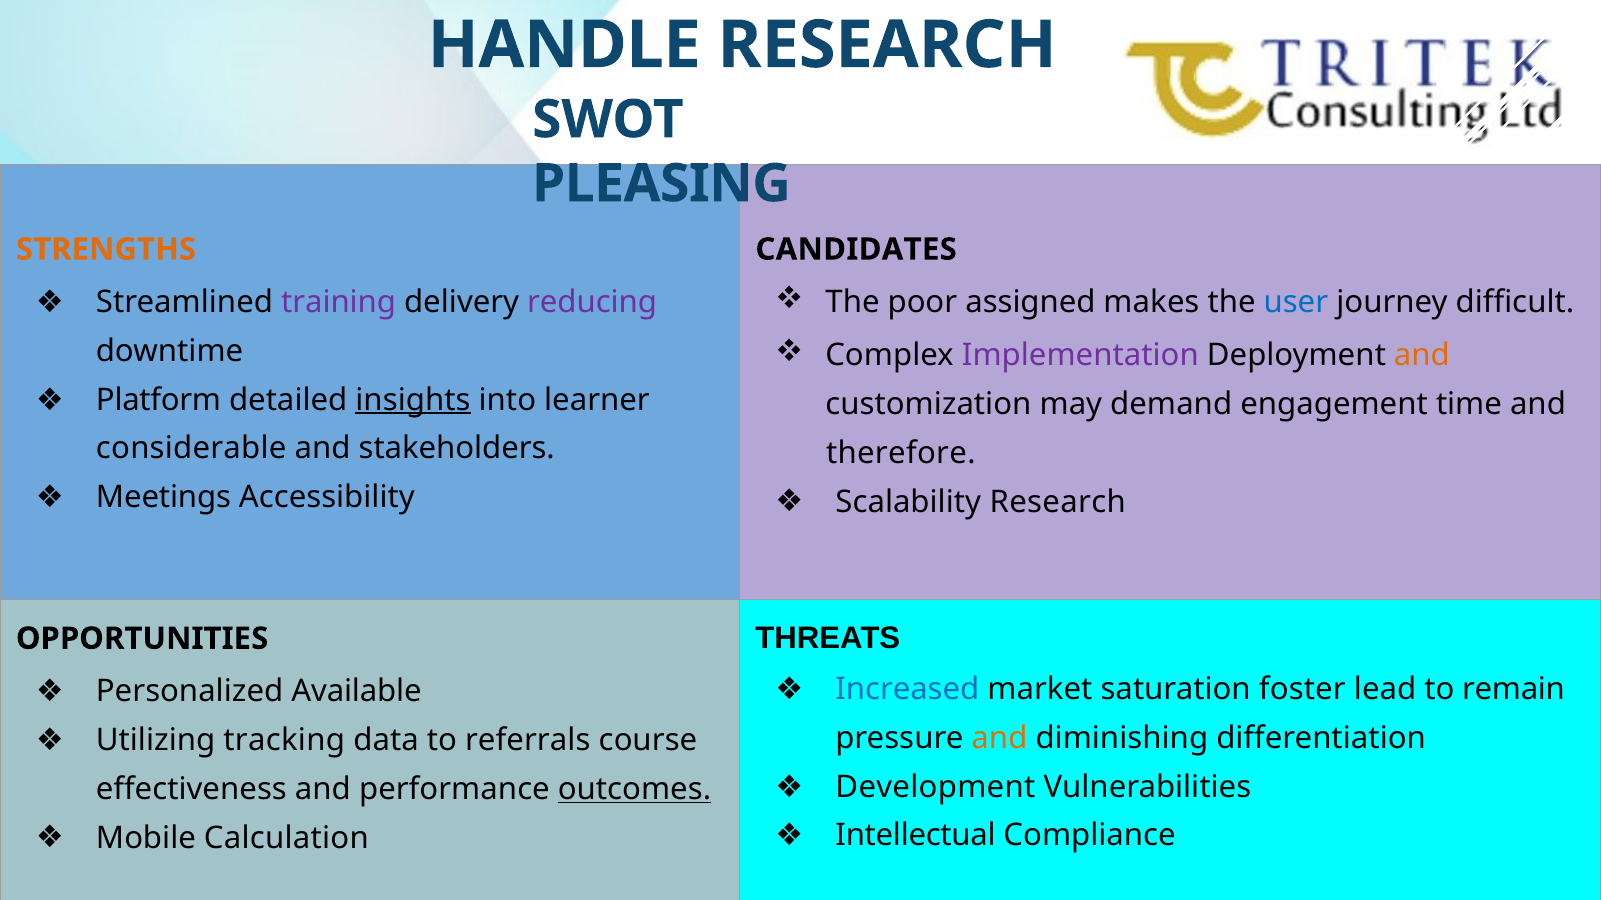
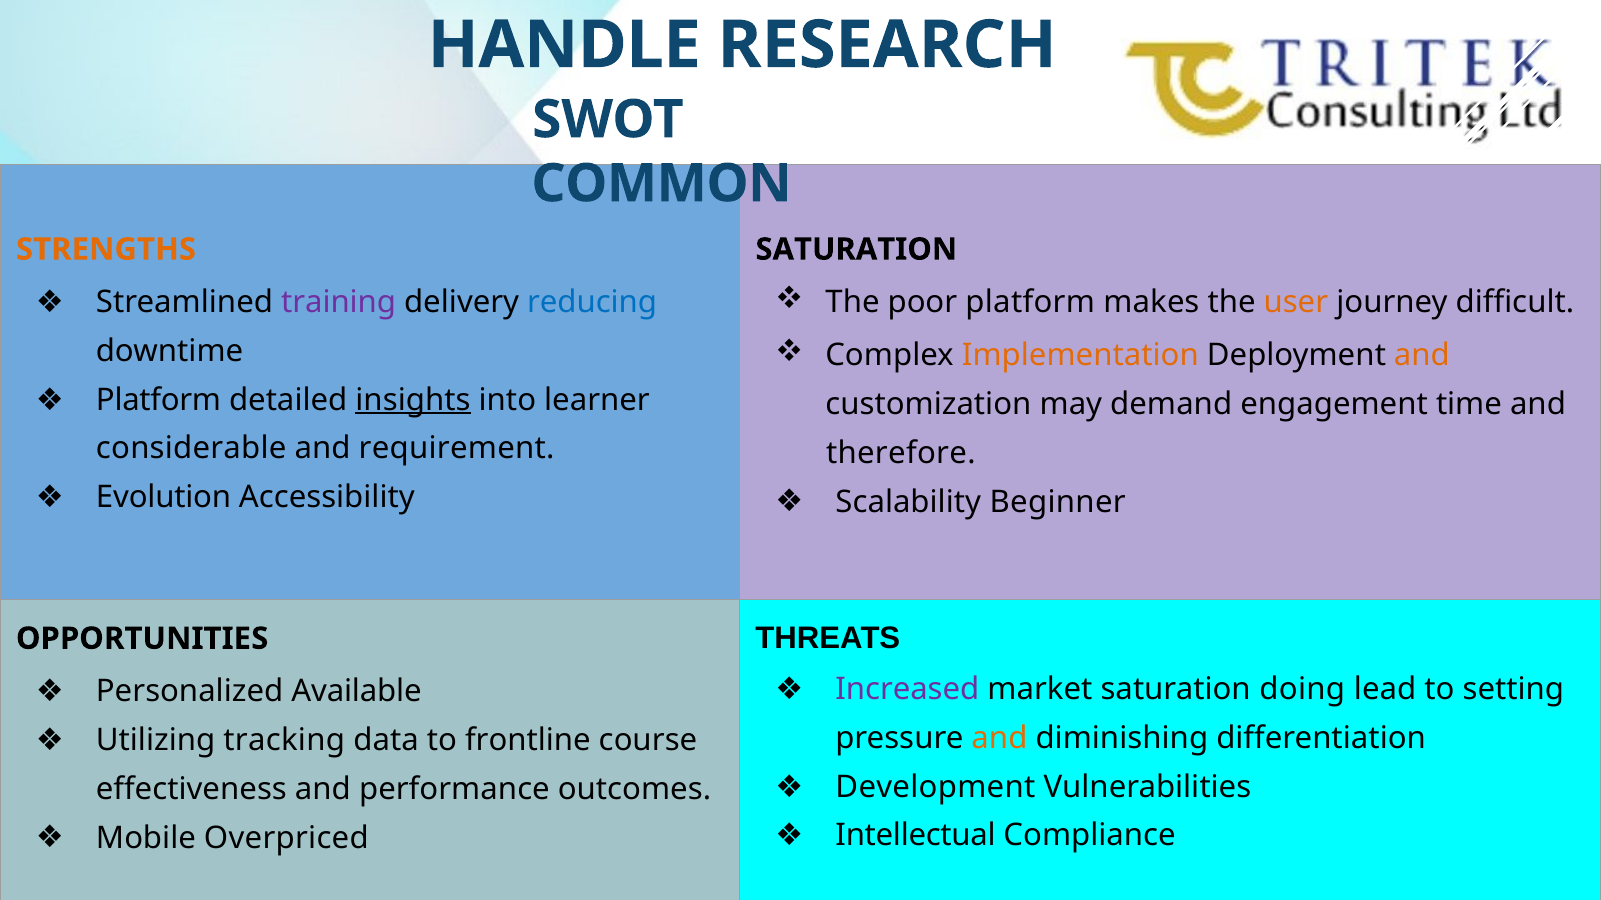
PLEASING: PLEASING -> COMMON
CANDIDATES at (856, 250): CANDIDATES -> SATURATION
poor assigned: assigned -> platform
user colour: blue -> orange
reducing colour: purple -> blue
Implementation colour: purple -> orange
stakeholders: stakeholders -> requirement
Meetings: Meetings -> Evolution
Scalability Research: Research -> Beginner
Increased colour: blue -> purple
foster: foster -> doing
remain: remain -> setting
referrals: referrals -> frontline
outcomes underline: present -> none
Calculation: Calculation -> Overpriced
